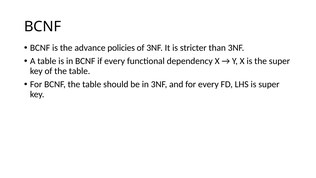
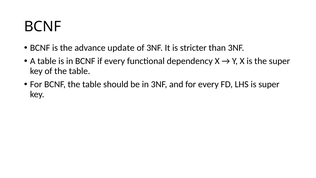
policies: policies -> update
